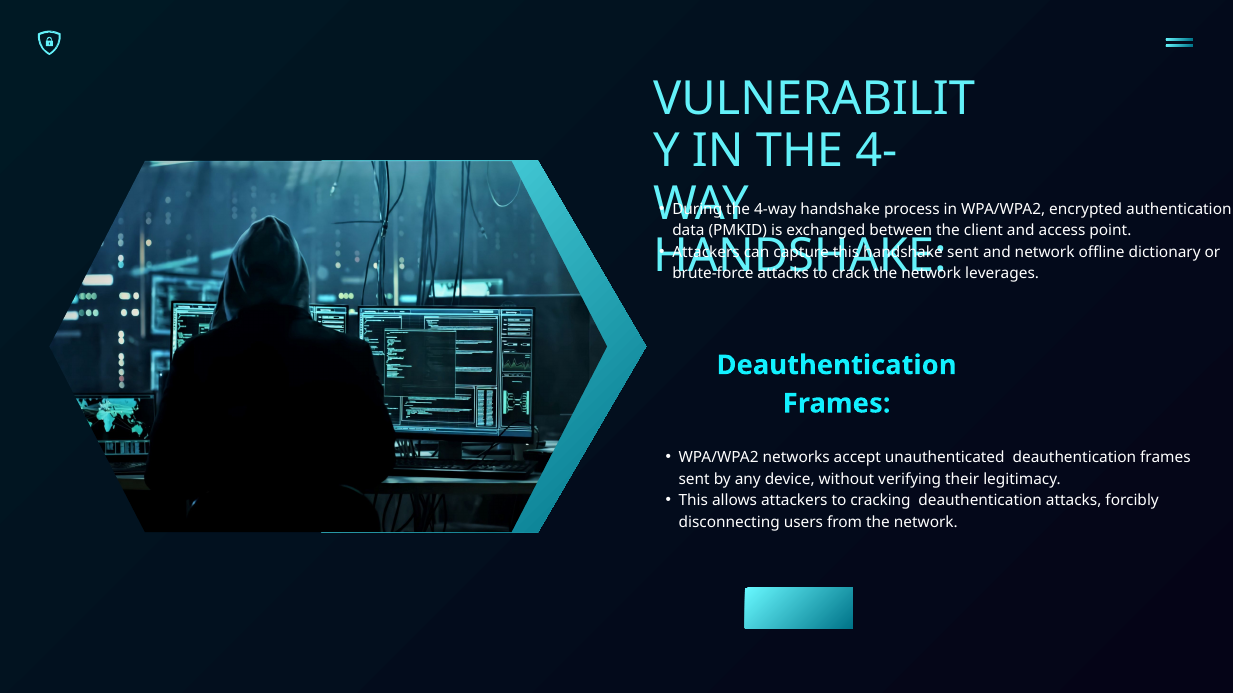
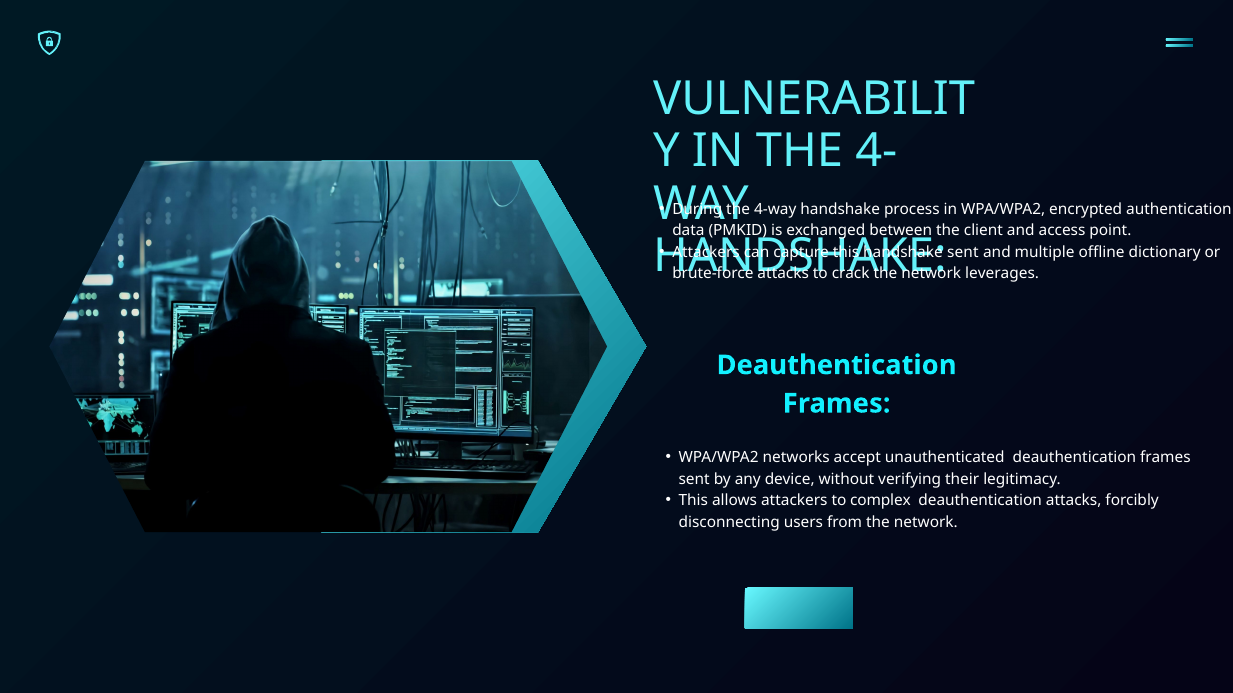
and network: network -> multiple
cracking: cracking -> complex
